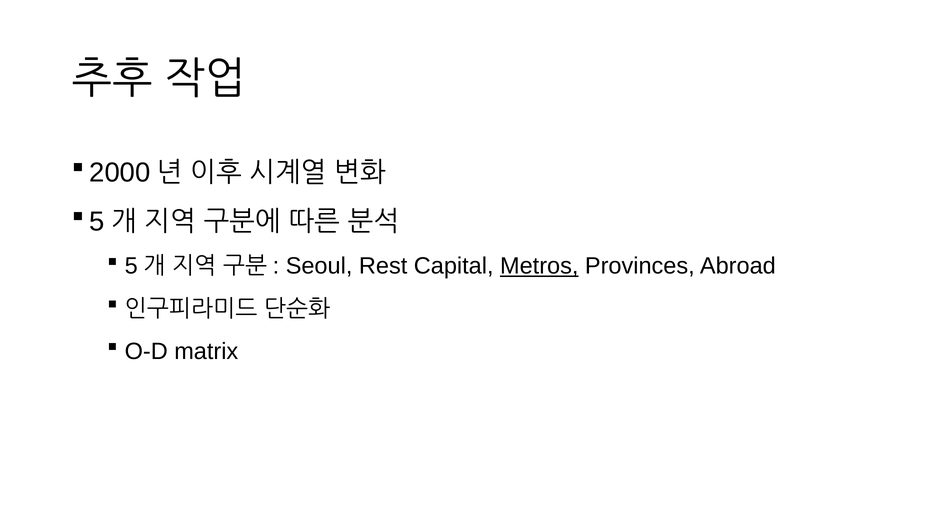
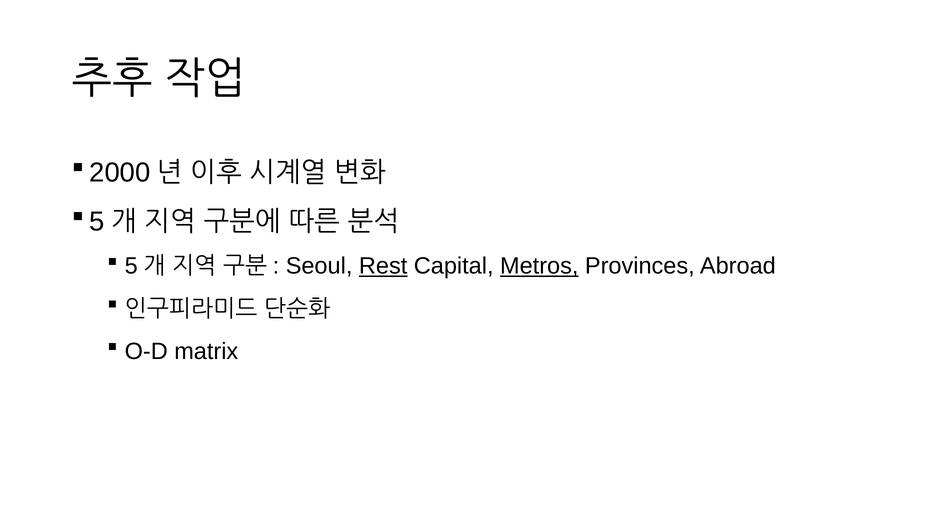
Rest underline: none -> present
